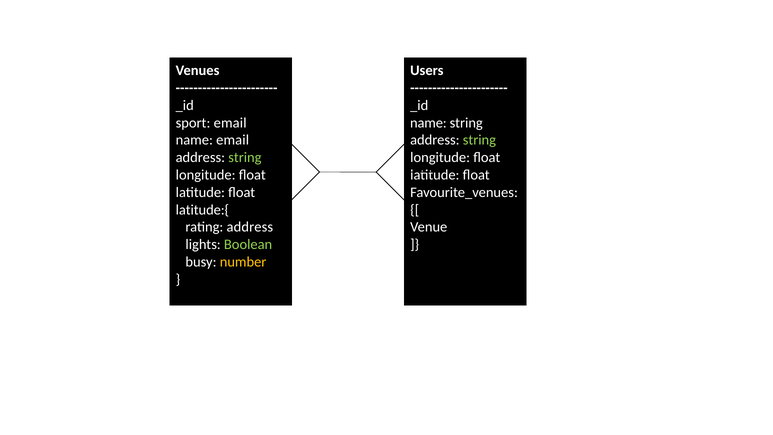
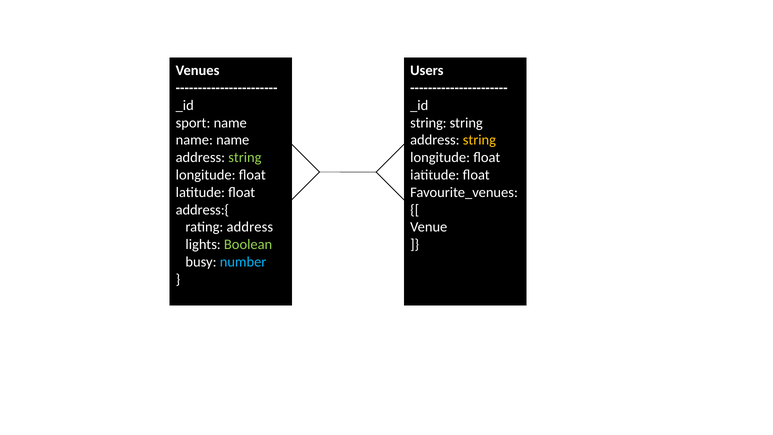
sport email: email -> name
name at (428, 123): name -> string
email at (233, 140): email -> name
string at (479, 140) colour: light green -> yellow
latitude:{: latitude:{ -> address:{
number colour: yellow -> light blue
